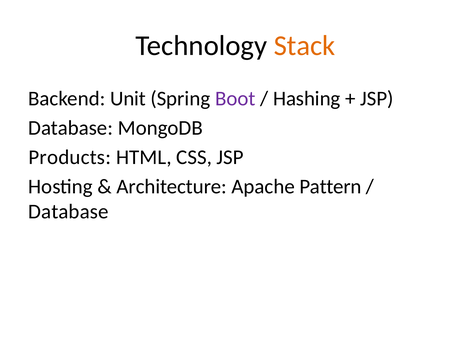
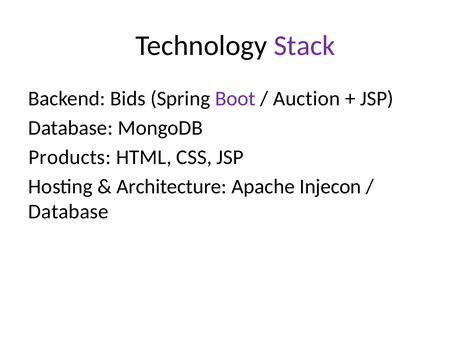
Stack colour: orange -> purple
Unit: Unit -> Bids
Hashing: Hashing -> Auction
Pattern: Pattern -> Injecon
